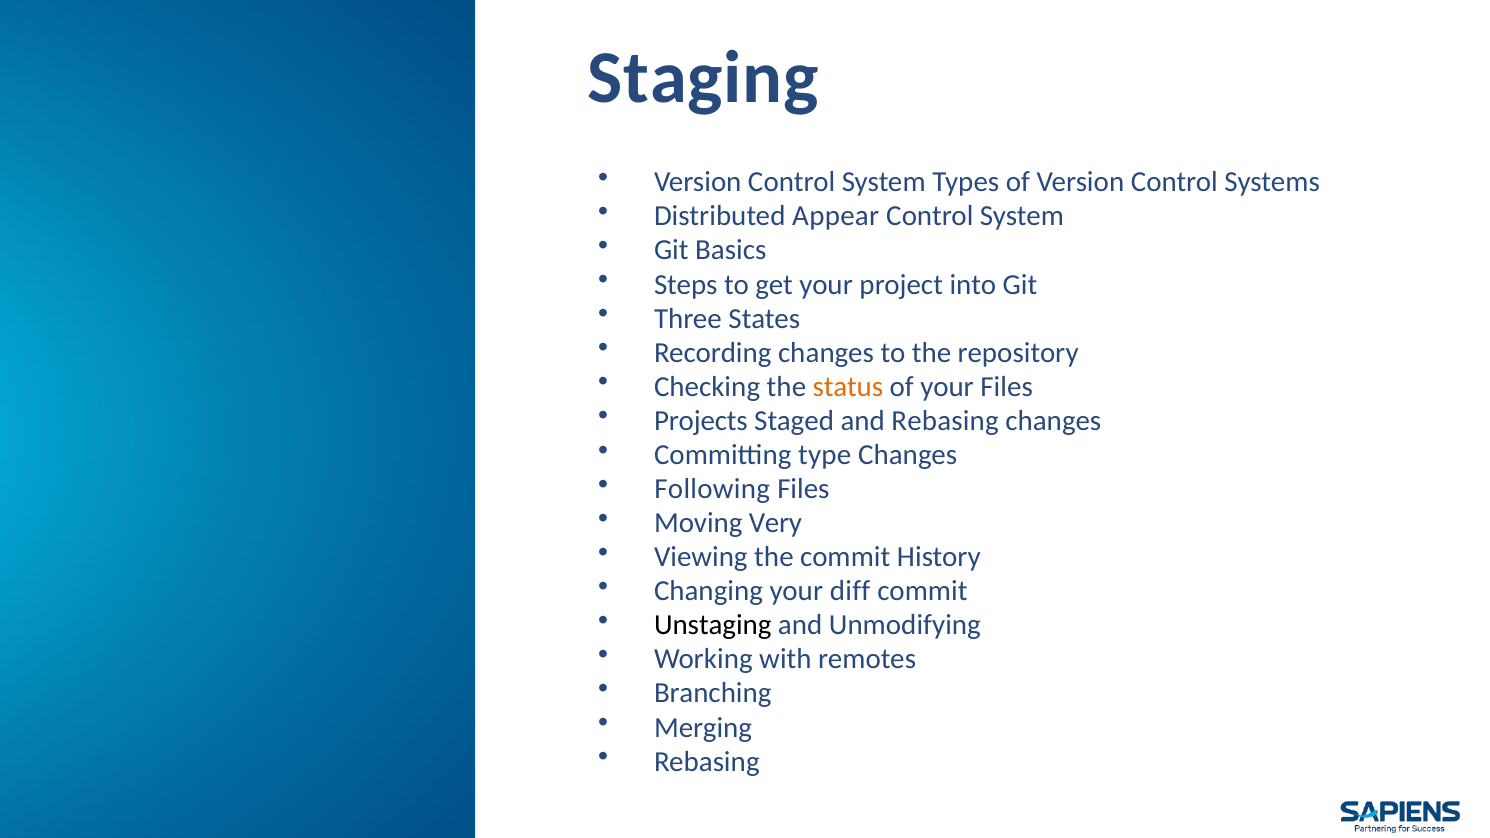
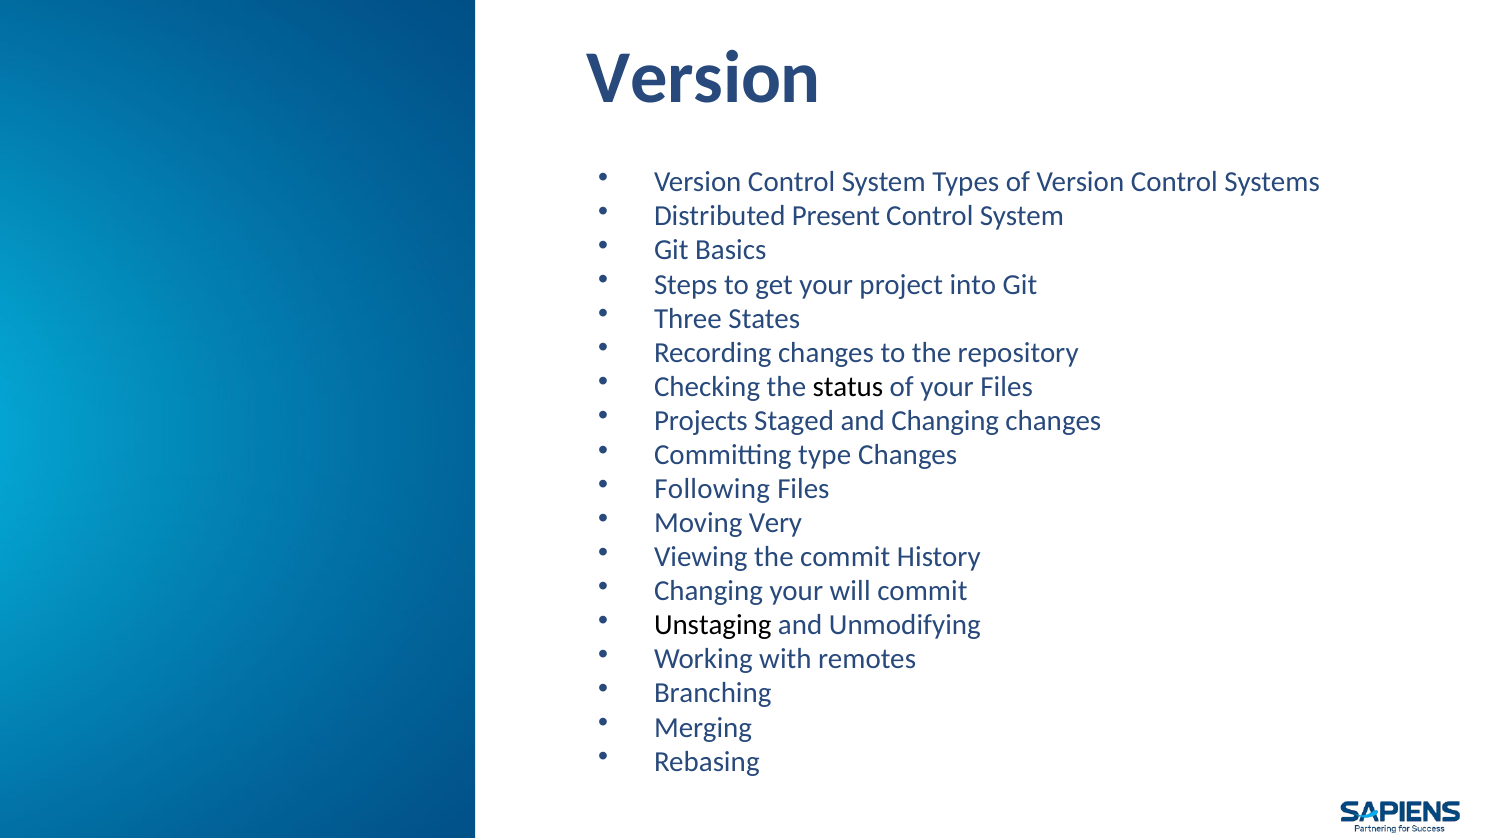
Staging at (703, 78): Staging -> Version
Appear: Appear -> Present
status colour: orange -> black
and Rebasing: Rebasing -> Changing
diff: diff -> will
